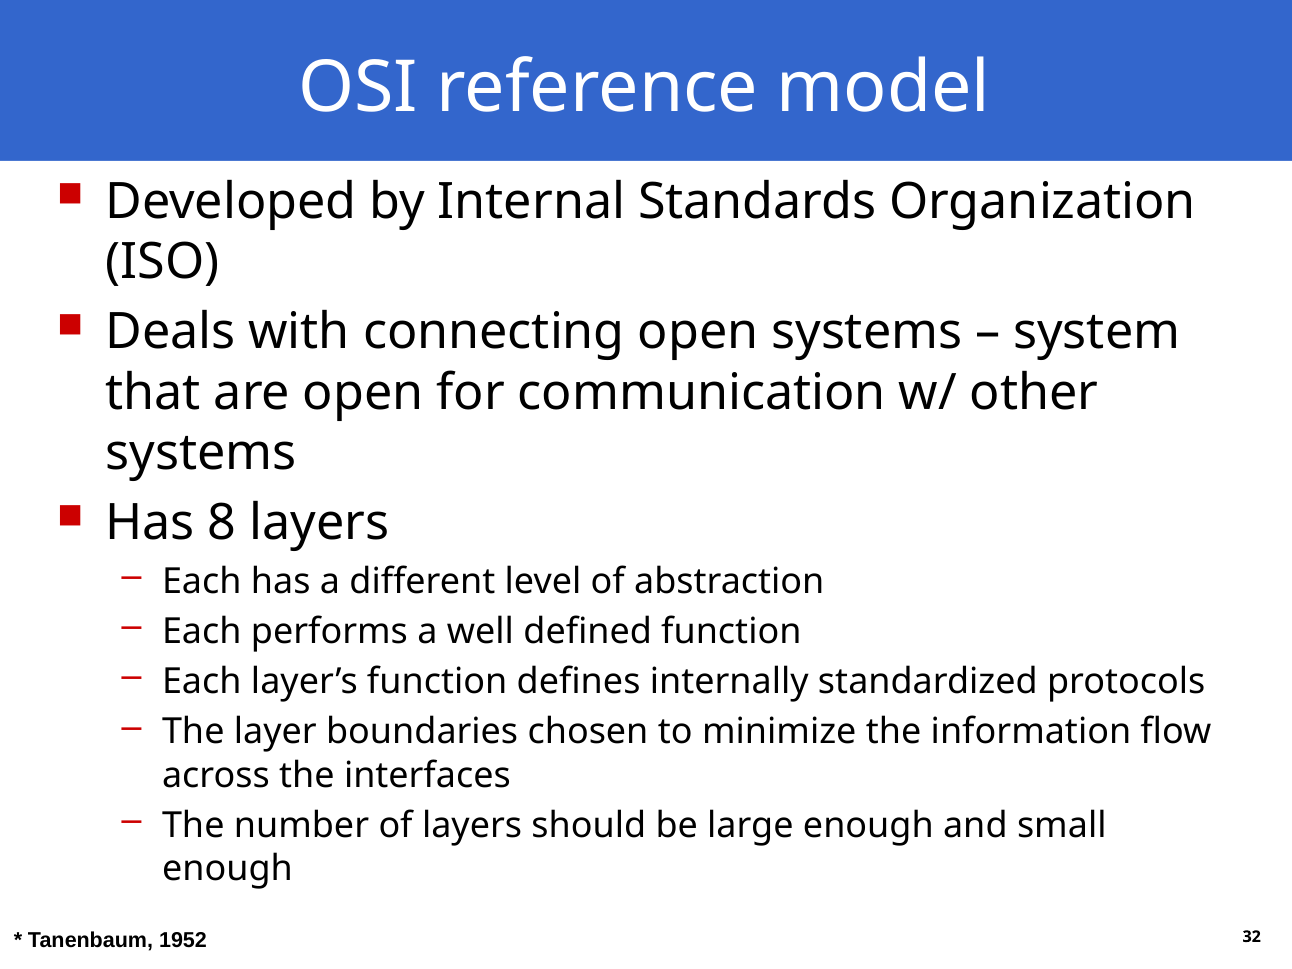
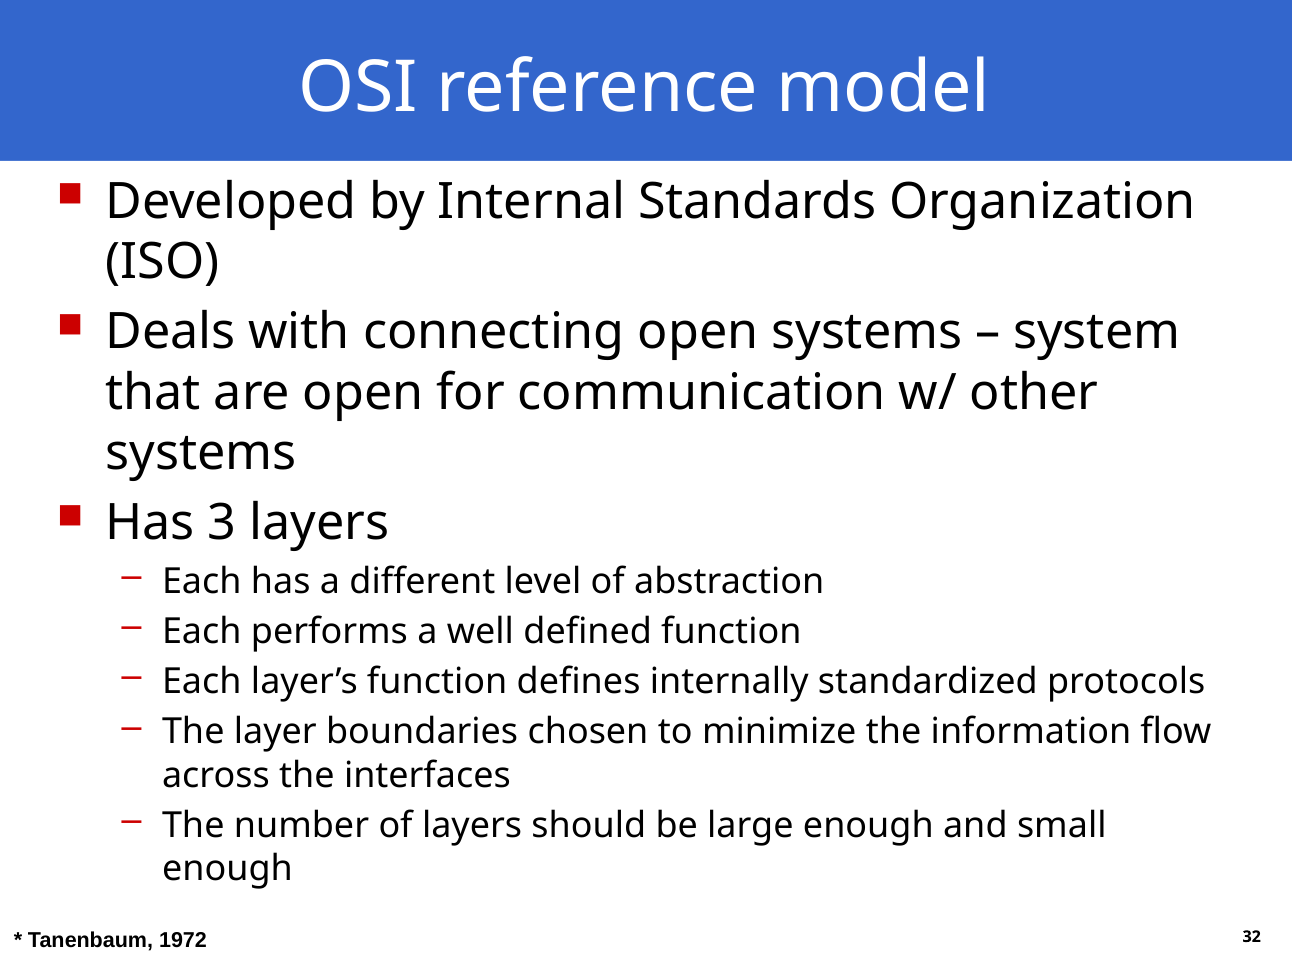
8: 8 -> 3
1952: 1952 -> 1972
